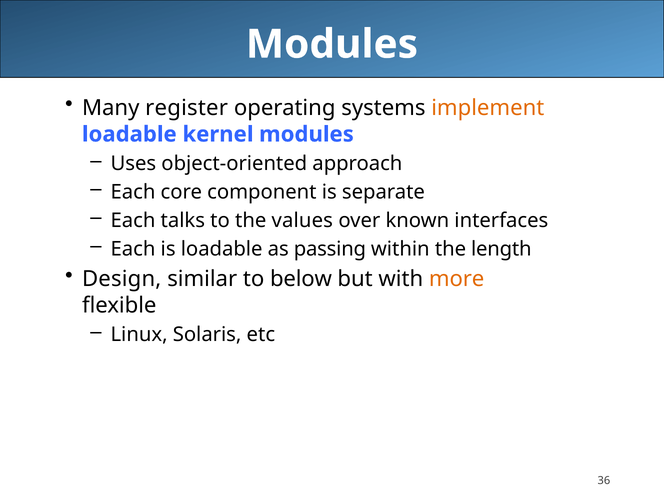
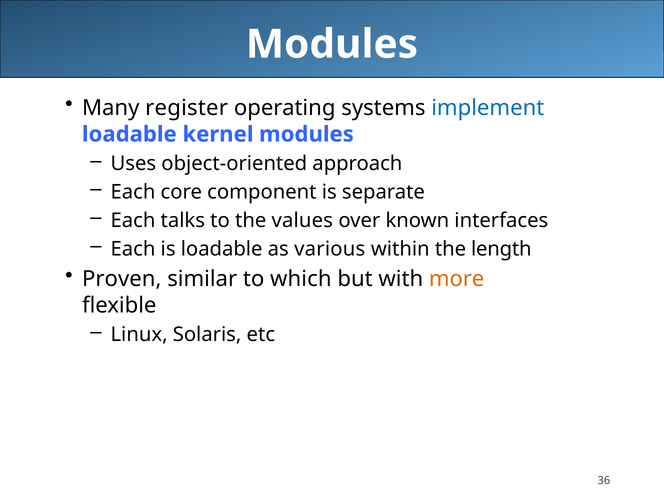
implement colour: orange -> blue
passing: passing -> various
Design: Design -> Proven
below: below -> which
